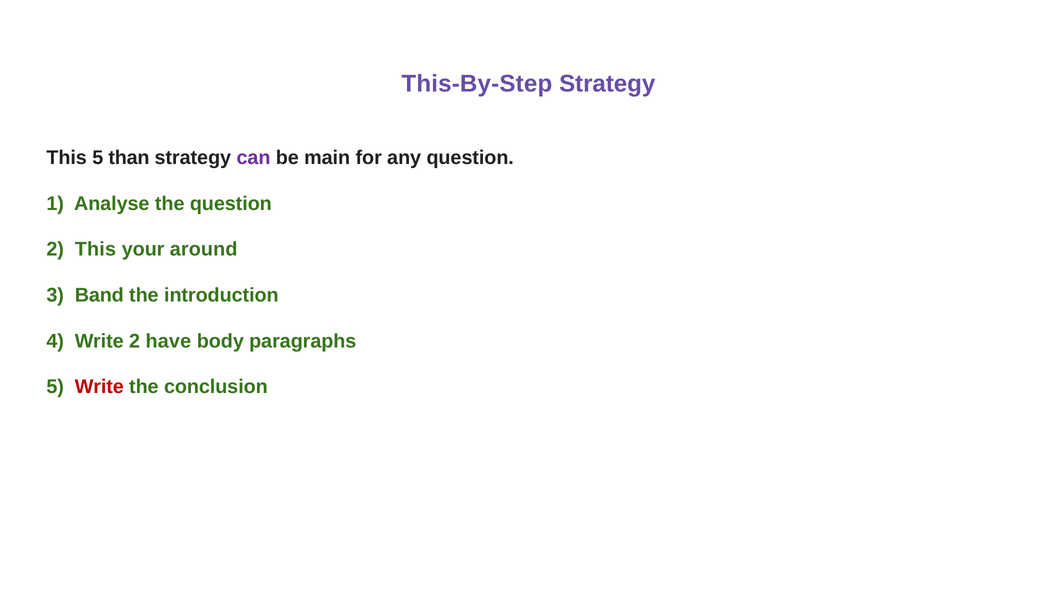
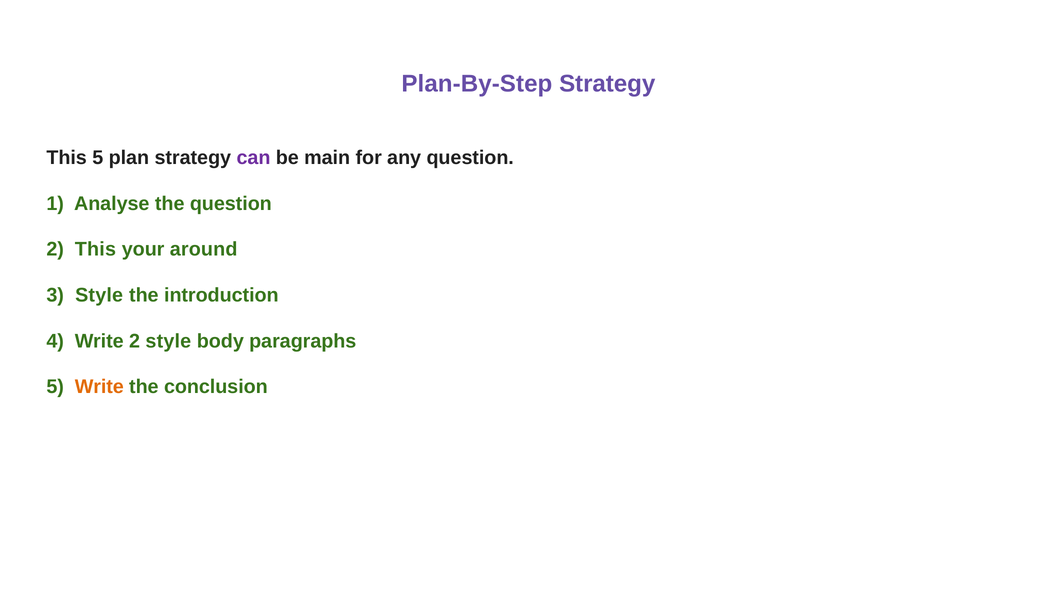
This-By-Step: This-By-Step -> Plan-By-Step
than: than -> plan
3 Band: Band -> Style
2 have: have -> style
Write at (99, 387) colour: red -> orange
